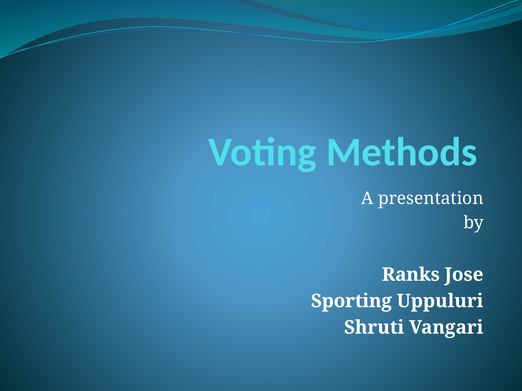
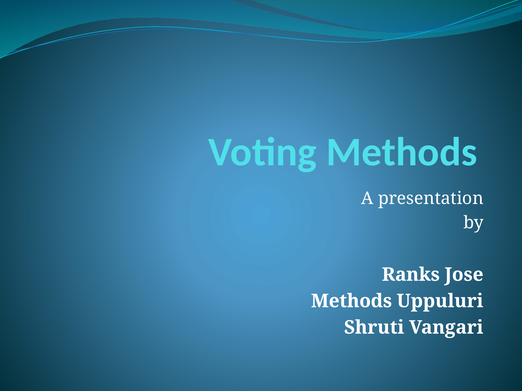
Sporting at (351, 301): Sporting -> Methods
